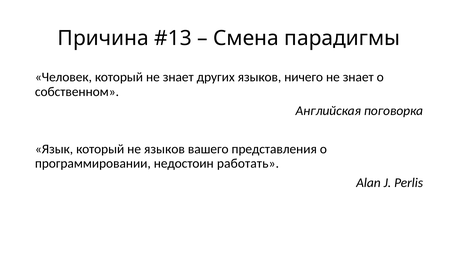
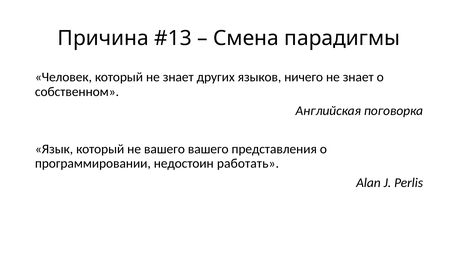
не языков: языков -> вашего
